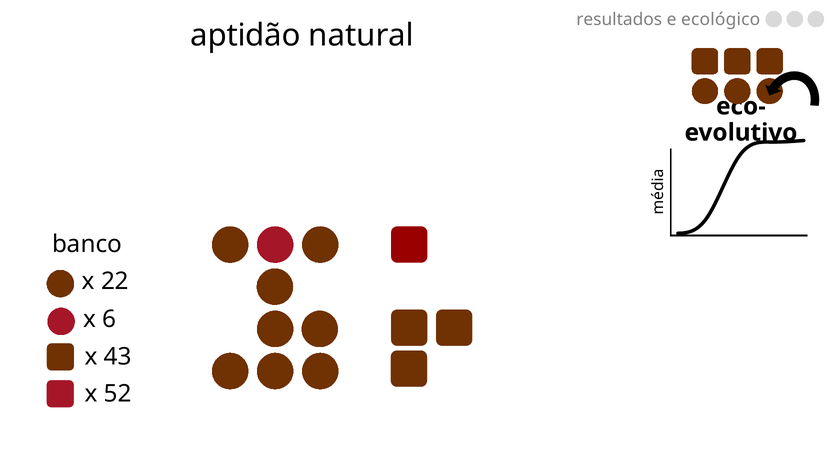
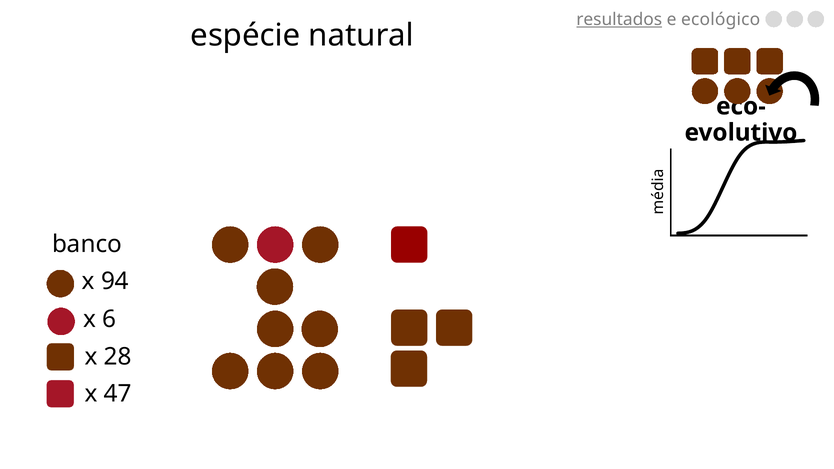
resultados underline: none -> present
aptidão: aptidão -> espécie
22: 22 -> 94
43: 43 -> 28
52: 52 -> 47
